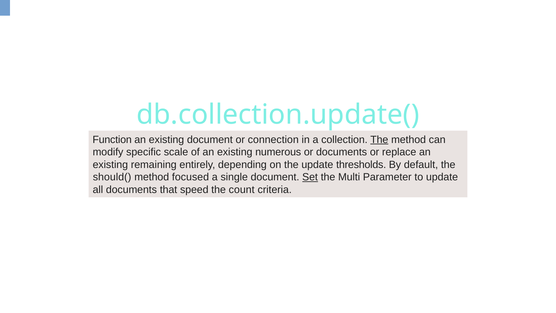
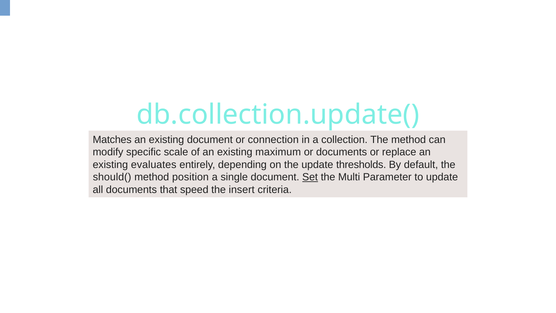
Function: Function -> Matches
The at (379, 140) underline: present -> none
numerous: numerous -> maximum
remaining: remaining -> evaluates
focused: focused -> position
count: count -> insert
